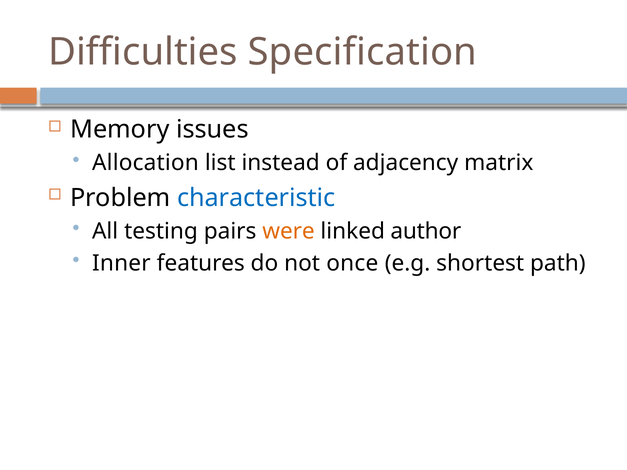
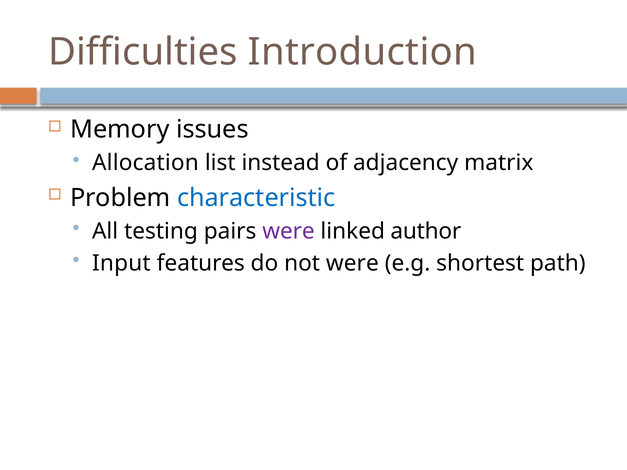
Specification: Specification -> Introduction
were at (289, 231) colour: orange -> purple
Inner: Inner -> Input
not once: once -> were
